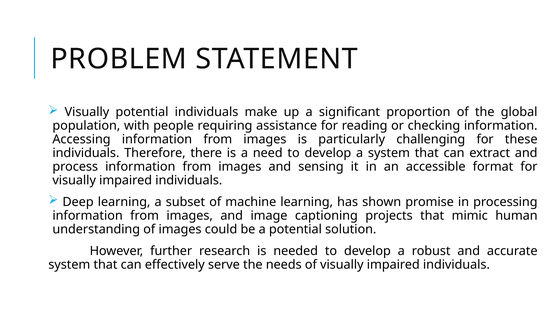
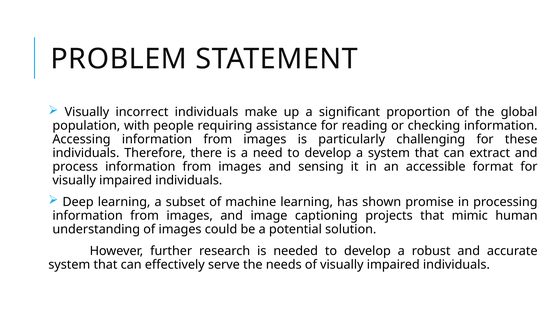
Visually potential: potential -> incorrect
